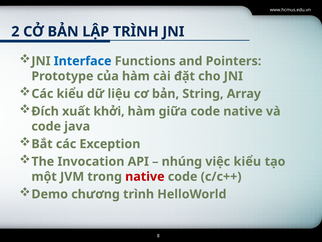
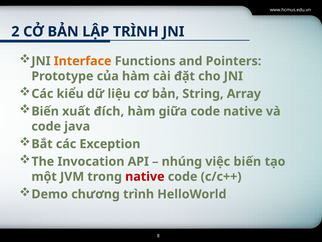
Interface colour: blue -> orange
Đích at (45, 111): Đích -> Biến
khởi: khởi -> đích
việc kiểu: kiểu -> biến
